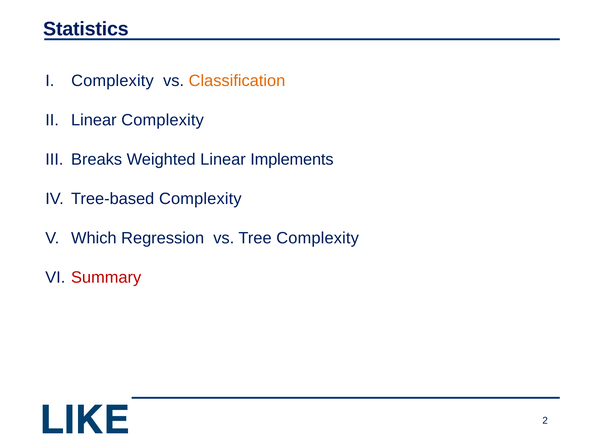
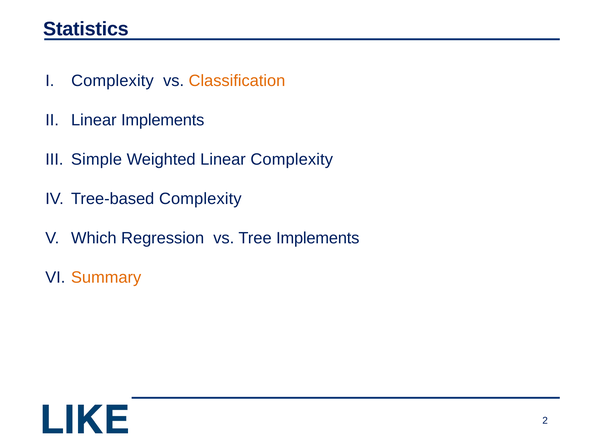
Linear Complexity: Complexity -> Implements
Breaks: Breaks -> Simple
Linear Implements: Implements -> Complexity
Tree Complexity: Complexity -> Implements
Summary colour: red -> orange
